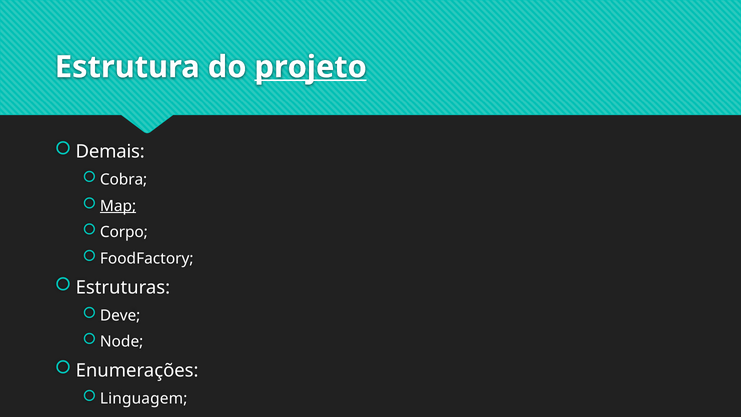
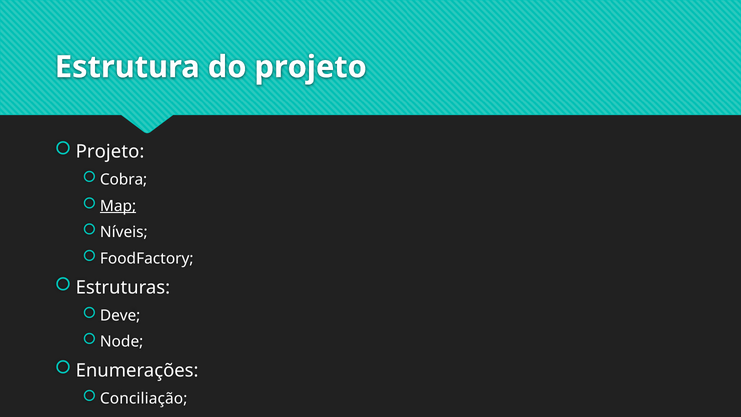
projeto at (311, 67) underline: present -> none
Demais at (110, 152): Demais -> Projeto
Corpo: Corpo -> Níveis
Linguagem: Linguagem -> Conciliação
